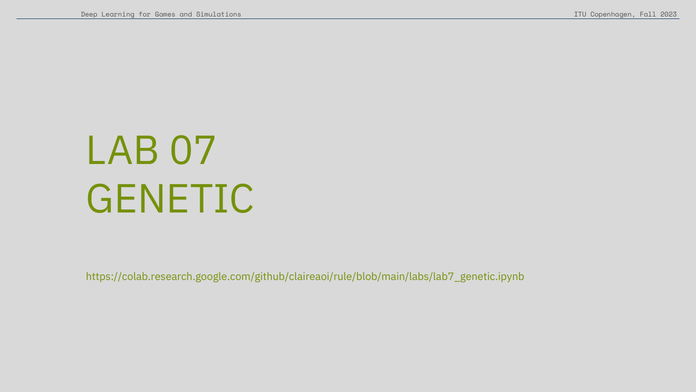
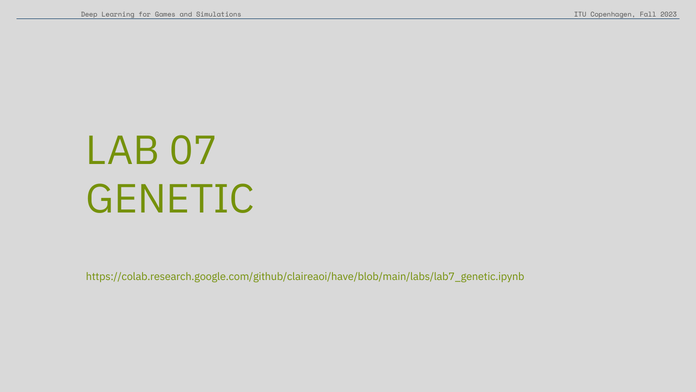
https://colab.research.google.com/github/claireaoi/rule/blob/main/labs/lab7_genetic.ipynb: https://colab.research.google.com/github/claireaoi/rule/blob/main/labs/lab7_genetic.ipynb -> https://colab.research.google.com/github/claireaoi/have/blob/main/labs/lab7_genetic.ipynb
